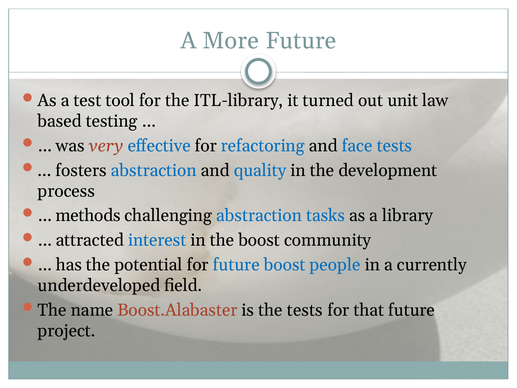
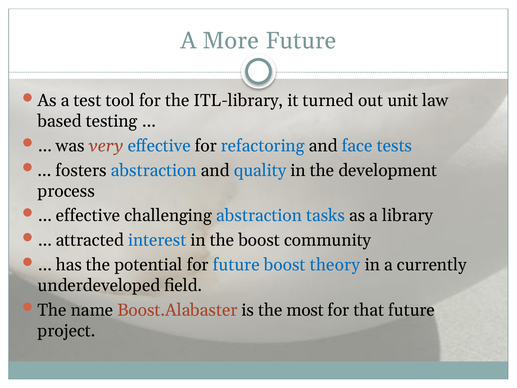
methods at (88, 216): methods -> effective
people: people -> theory
the tests: tests -> most
